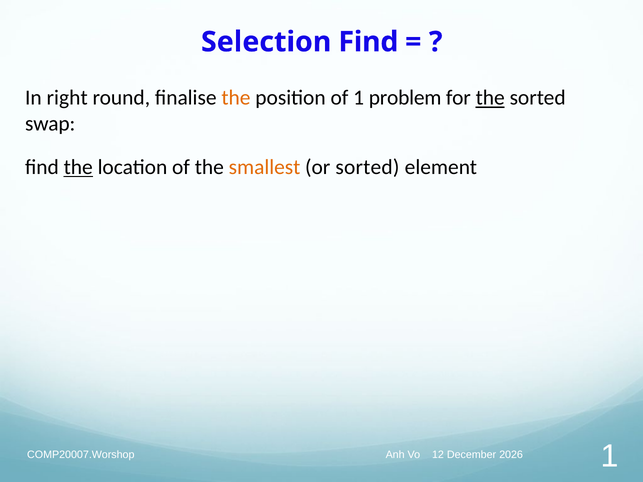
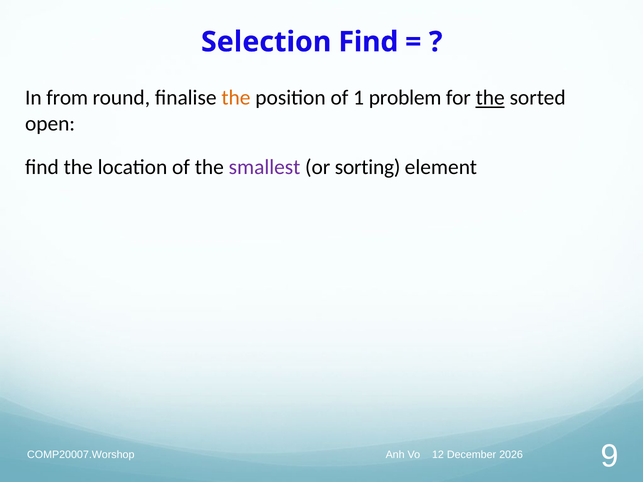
right: right -> from
swap: swap -> open
the at (78, 167) underline: present -> none
smallest colour: orange -> purple
or sorted: sorted -> sorting
COMP20007.Worshop 1: 1 -> 9
